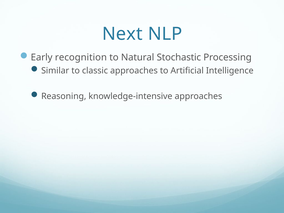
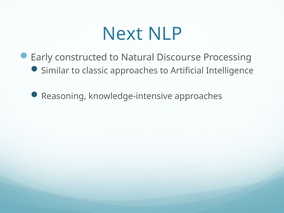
recognition: recognition -> constructed
Stochastic: Stochastic -> Discourse
